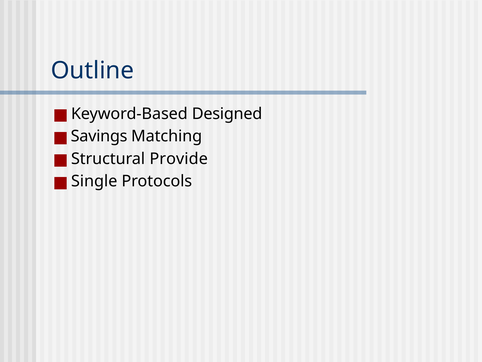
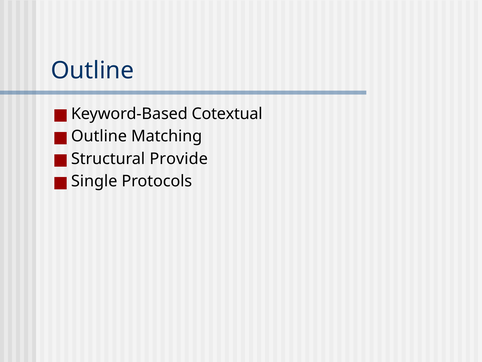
Designed: Designed -> Cotextual
Savings at (99, 136): Savings -> Outline
